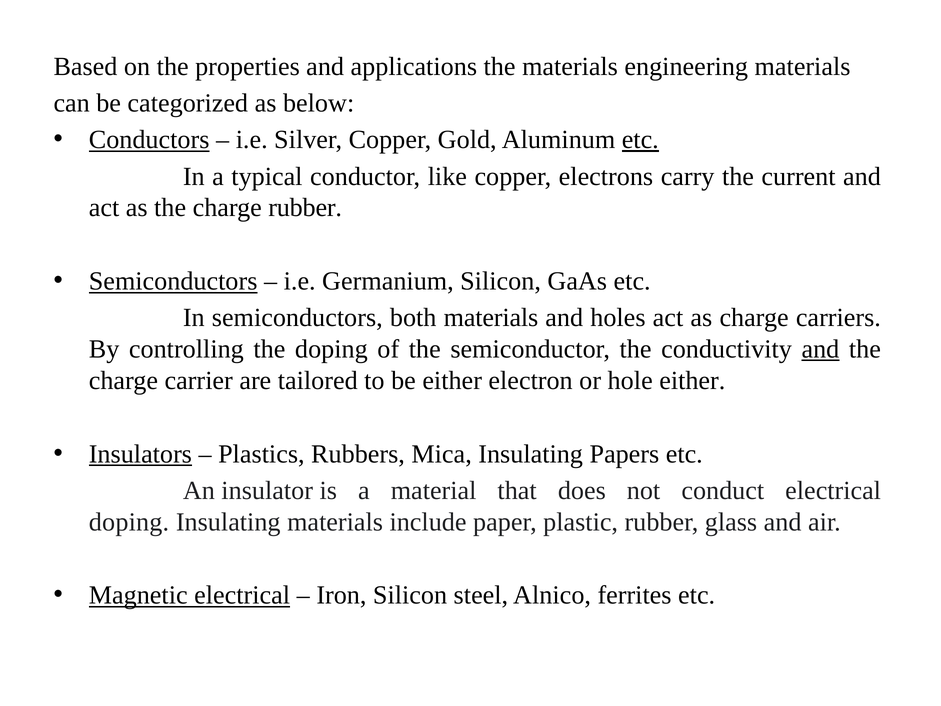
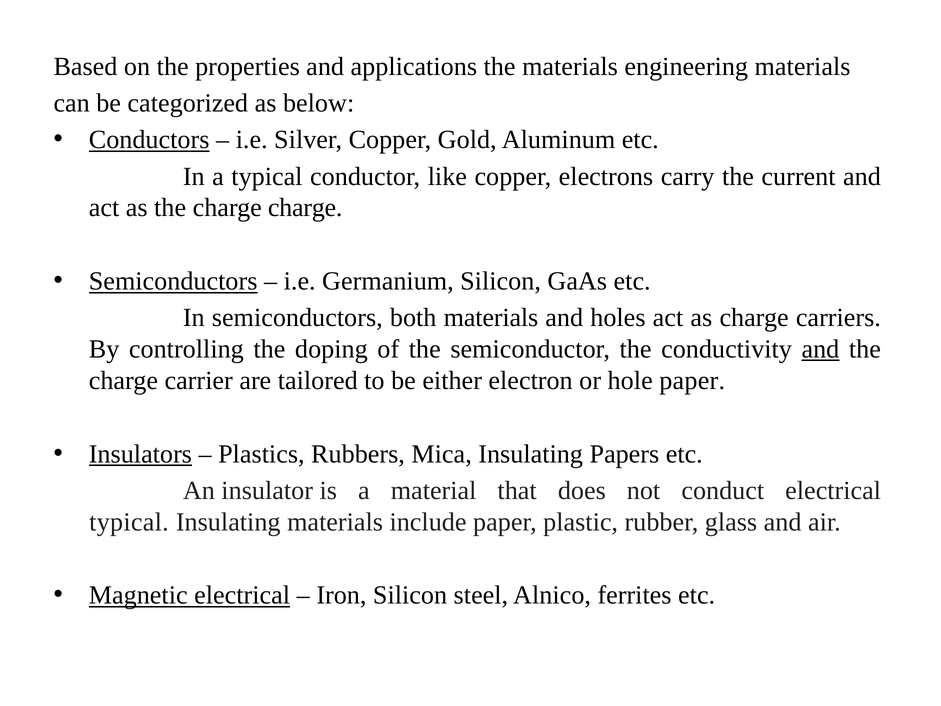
etc at (640, 140) underline: present -> none
charge rubber: rubber -> charge
hole either: either -> paper
doping at (129, 522): doping -> typical
